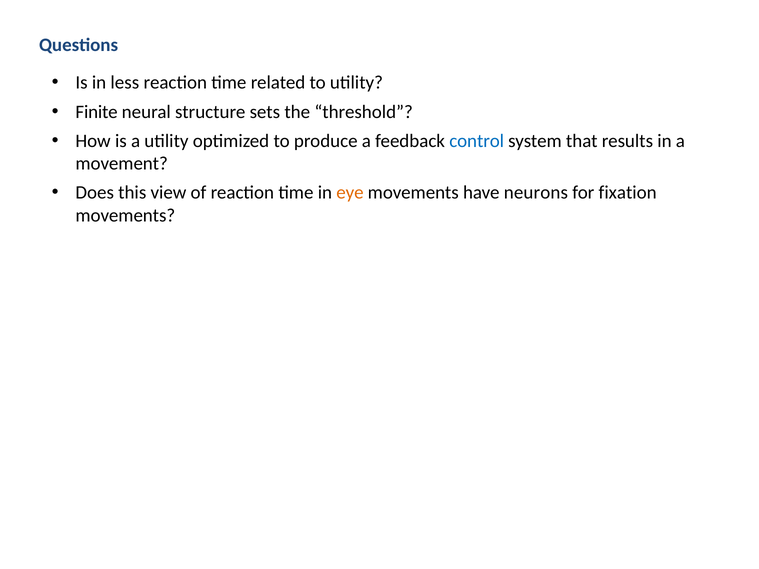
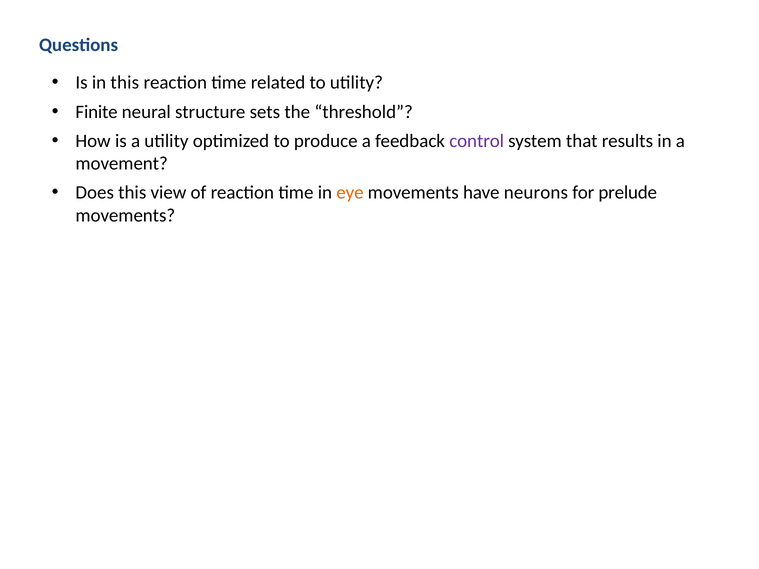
in less: less -> this
control colour: blue -> purple
fixation: fixation -> prelude
